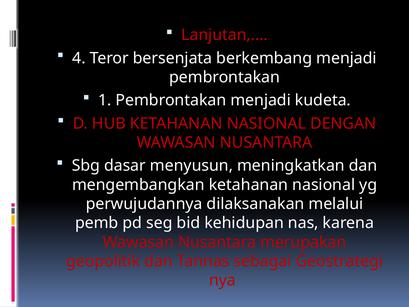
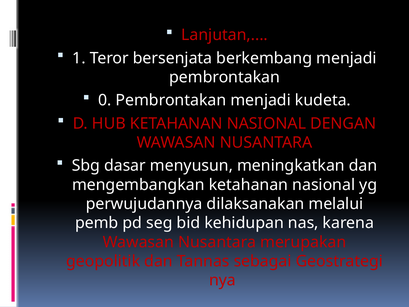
4: 4 -> 1
1: 1 -> 0
